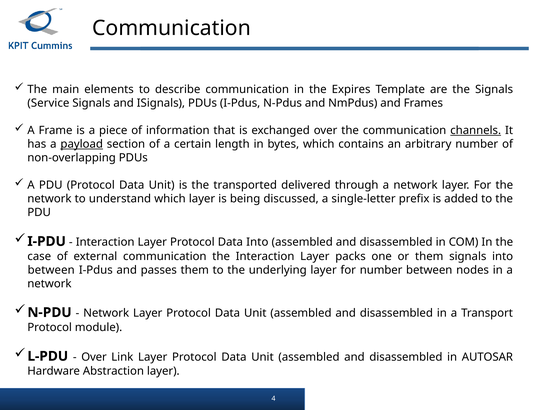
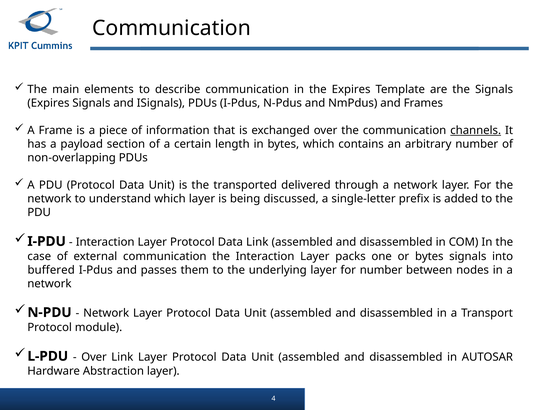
Service at (48, 103): Service -> Expires
payload underline: present -> none
Data Into: Into -> Link
or them: them -> bytes
between at (51, 270): between -> buffered
